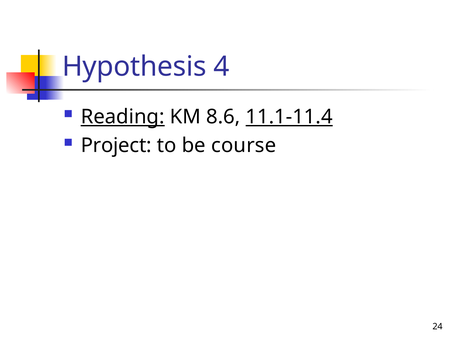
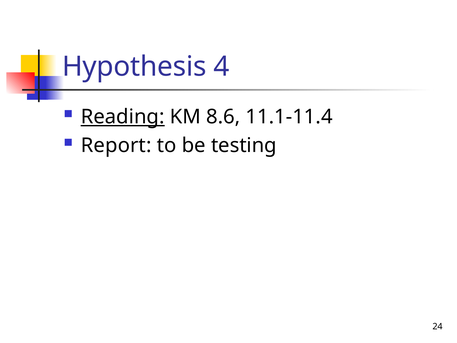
11.1-11.4 underline: present -> none
Project: Project -> Report
course: course -> testing
